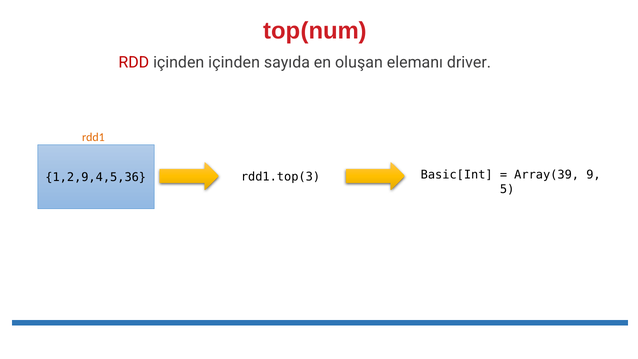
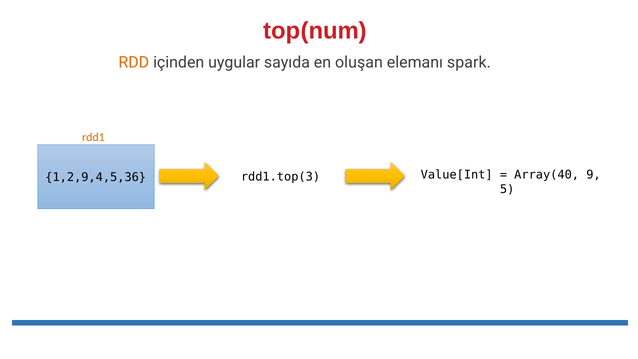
RDD colour: red -> orange
içinden içinden: içinden -> uygular
driver: driver -> spark
Basic[Int: Basic[Int -> Value[Int
Array(39: Array(39 -> Array(40
